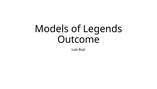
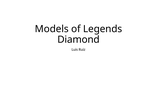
Outcome: Outcome -> Diamond
